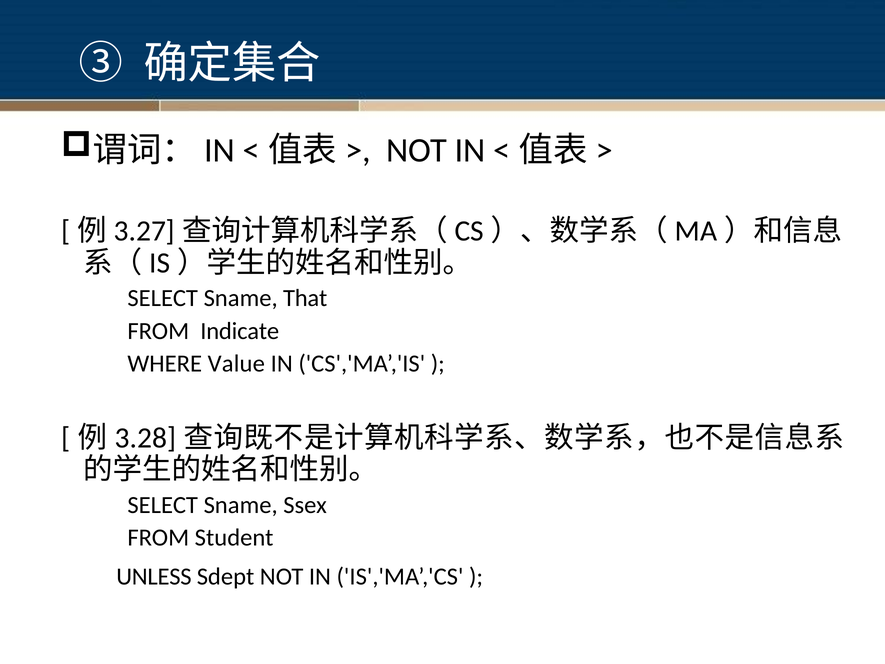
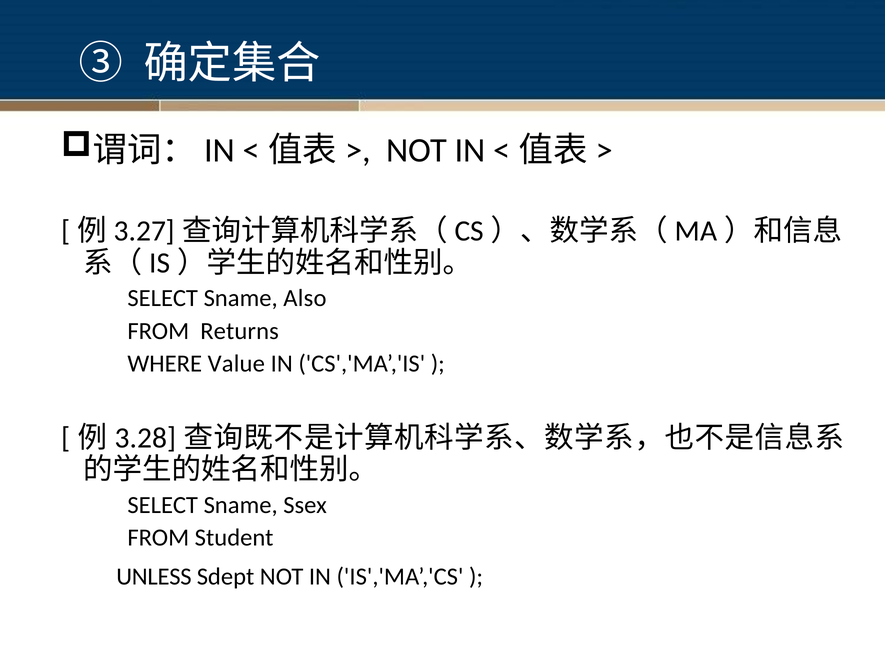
That: That -> Also
Indicate: Indicate -> Returns
